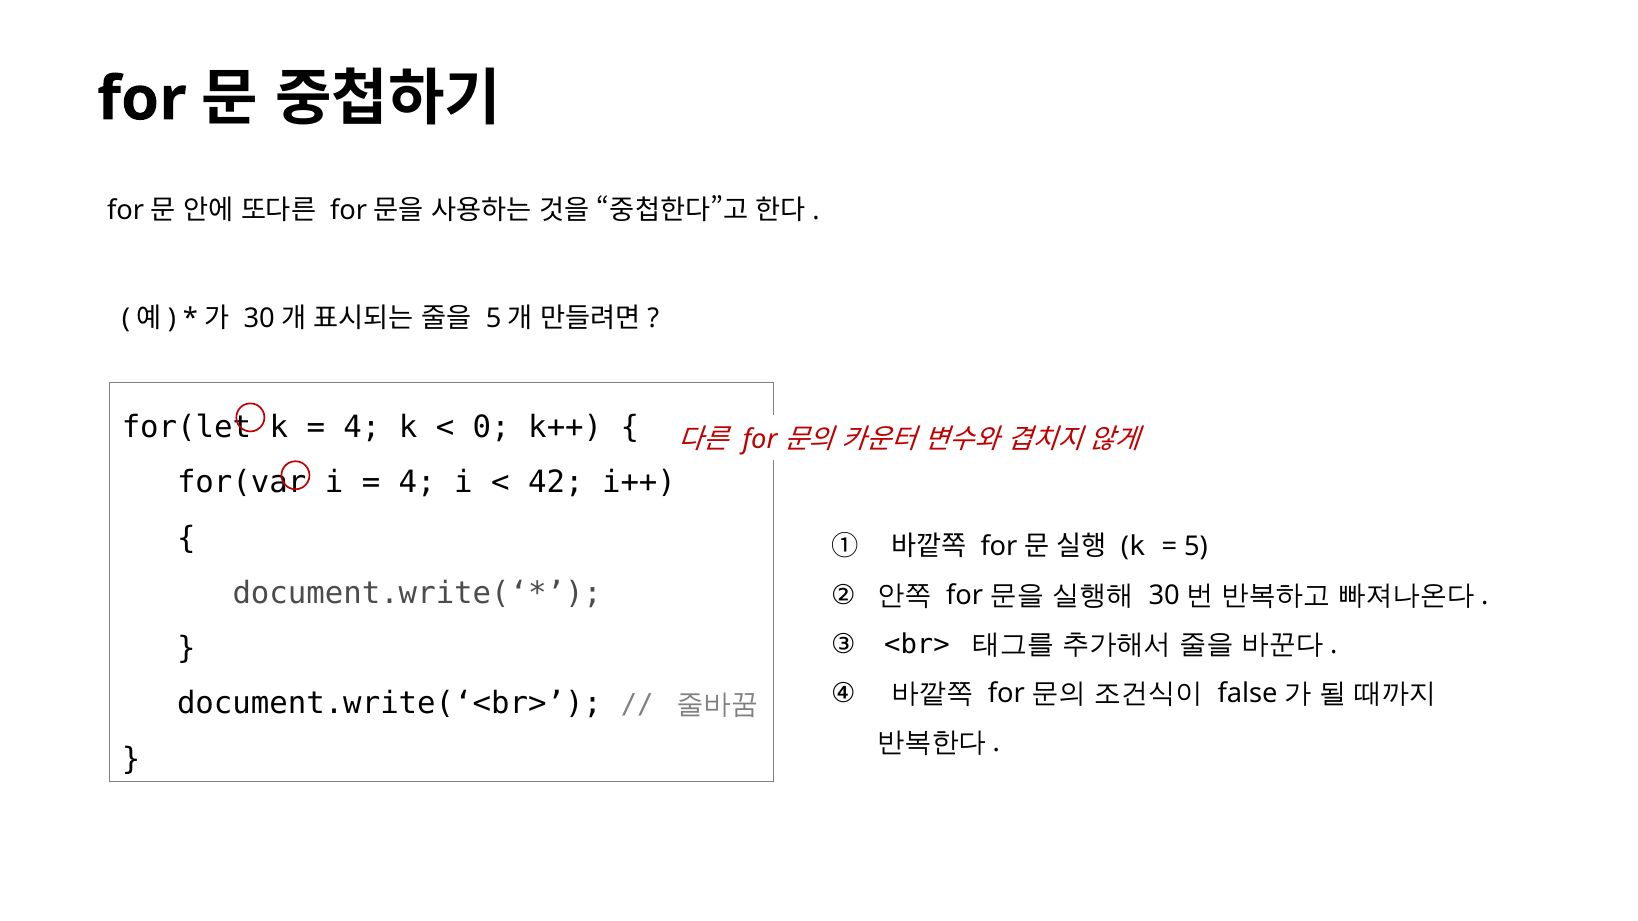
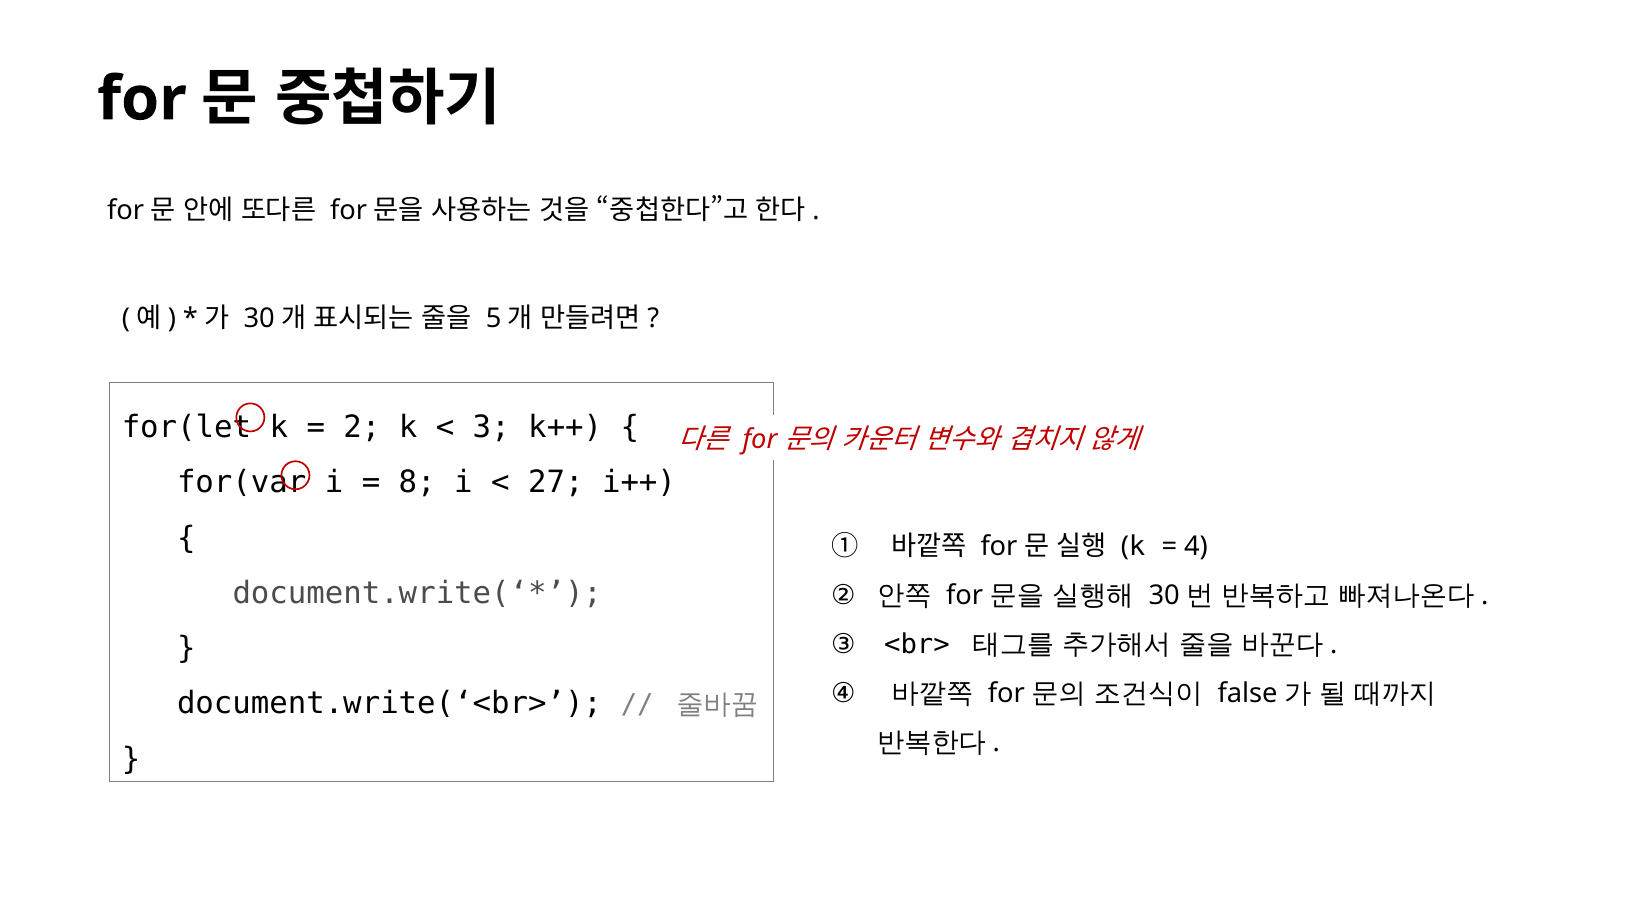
4 at (362, 428): 4 -> 2
0: 0 -> 3
4 at (417, 483): 4 -> 8
42: 42 -> 27
5: 5 -> 4
